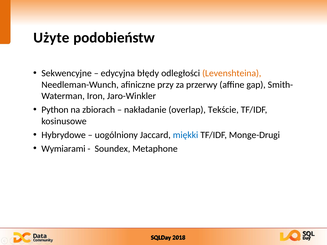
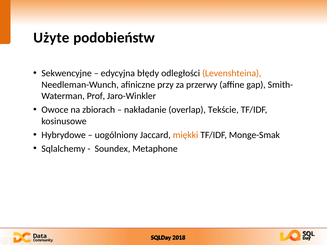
Iron: Iron -> Prof
Python: Python -> Owoce
miękki colour: blue -> orange
Monge-Drugi: Monge-Drugi -> Monge-Smak
Wymiarami: Wymiarami -> Sqlalchemy
